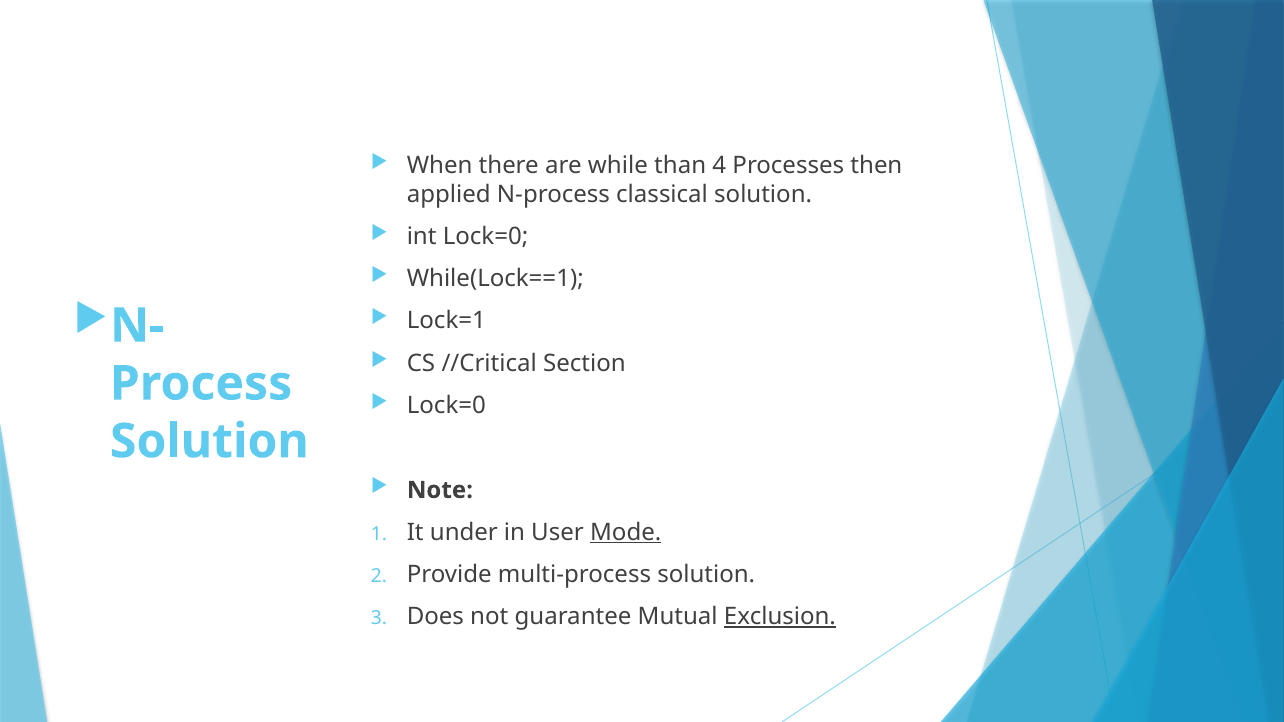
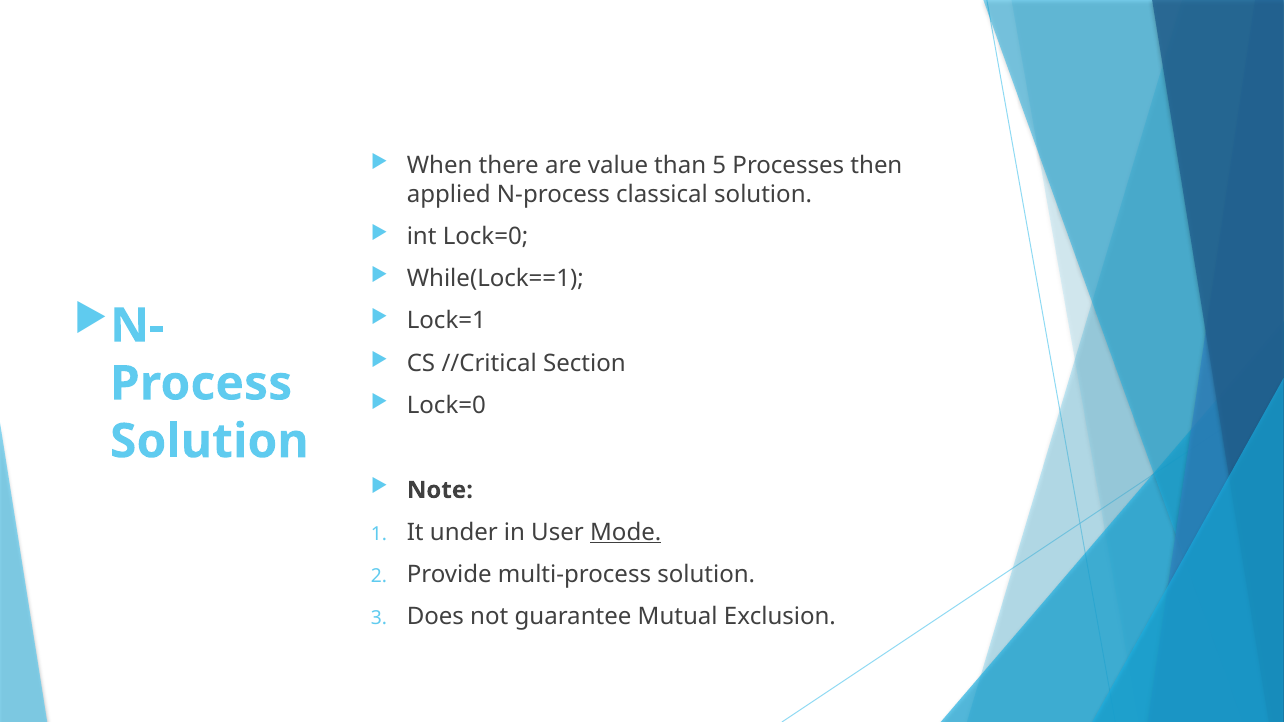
while: while -> value
4: 4 -> 5
Exclusion underline: present -> none
